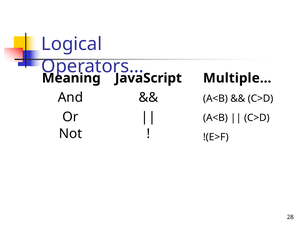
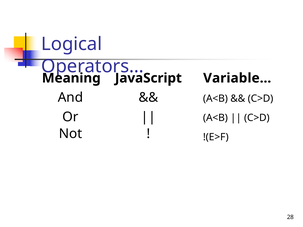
Multiple…: Multiple… -> Variable…
